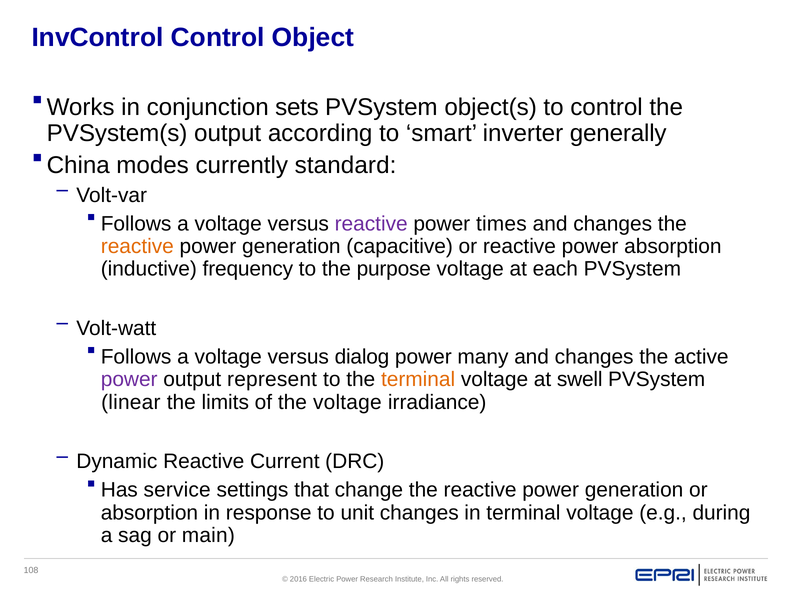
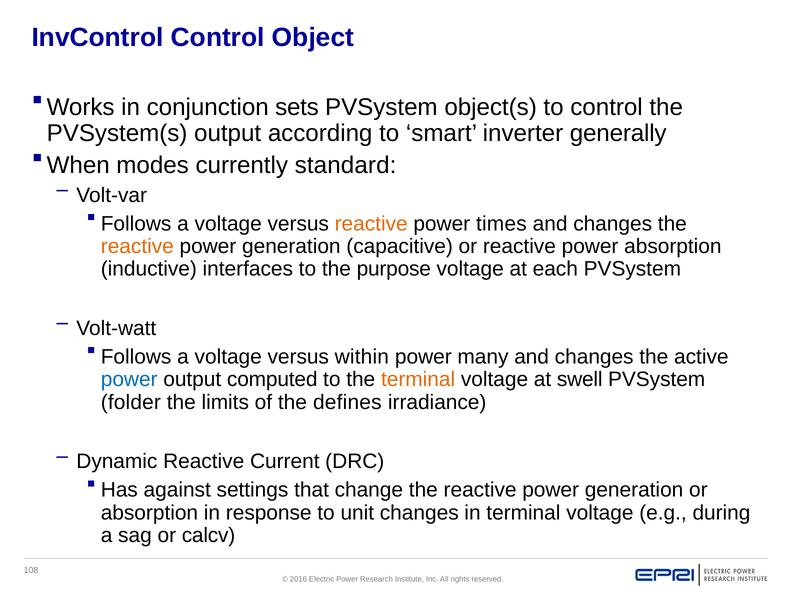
China: China -> When
reactive at (371, 224) colour: purple -> orange
frequency: frequency -> interfaces
dialog: dialog -> within
power at (129, 380) colour: purple -> blue
represent: represent -> computed
linear: linear -> folder
the voltage: voltage -> defines
service: service -> against
main: main -> calcv
